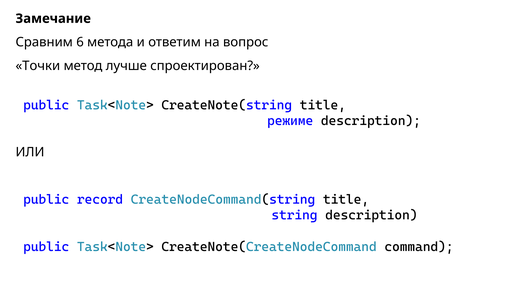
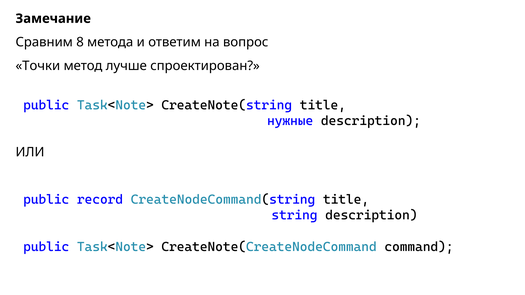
6: 6 -> 8
режиме: режиме -> нужные
